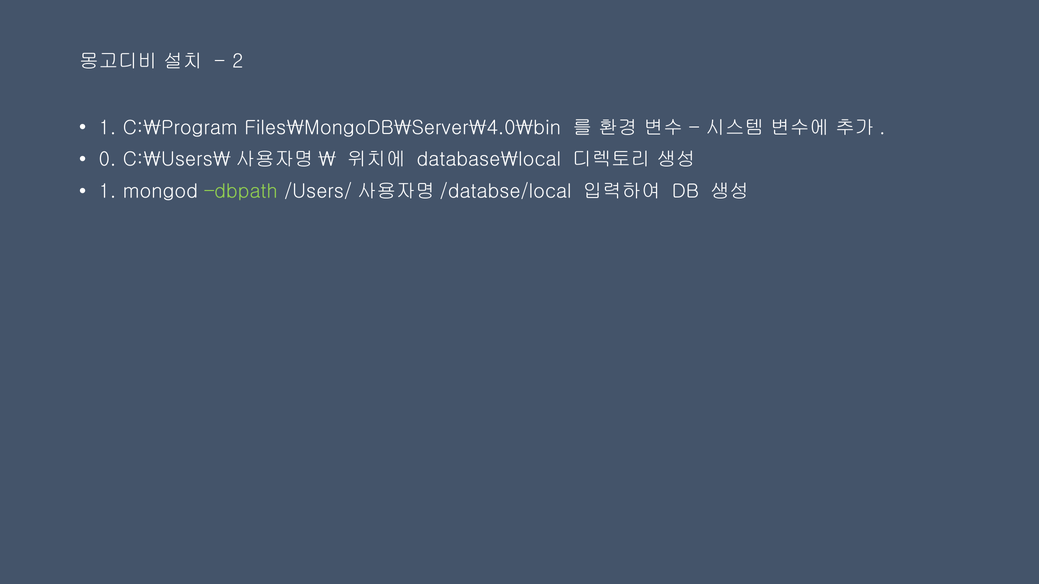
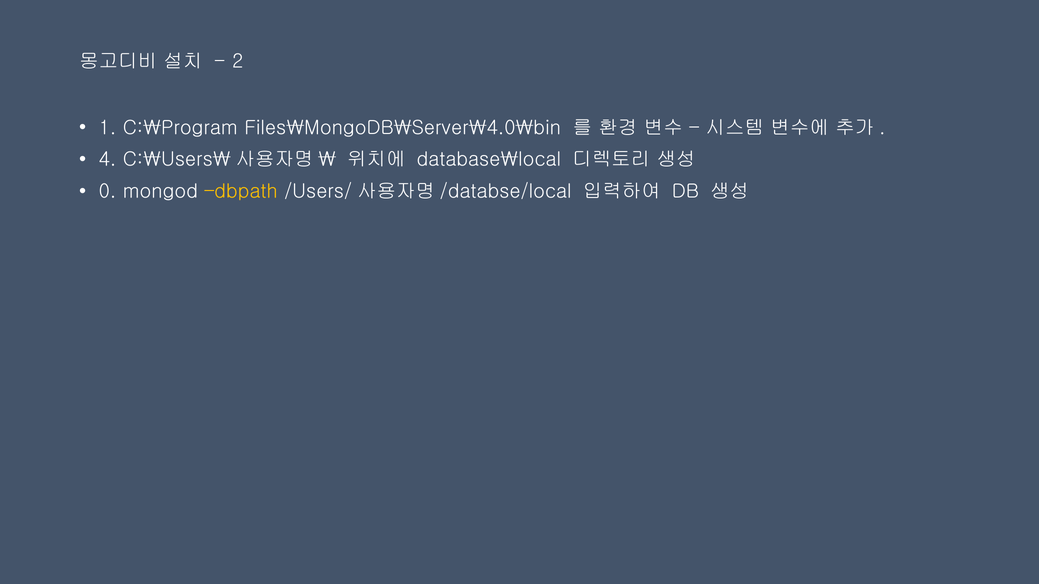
0: 0 -> 4
1 at (108, 192): 1 -> 0
dbpath colour: light green -> yellow
